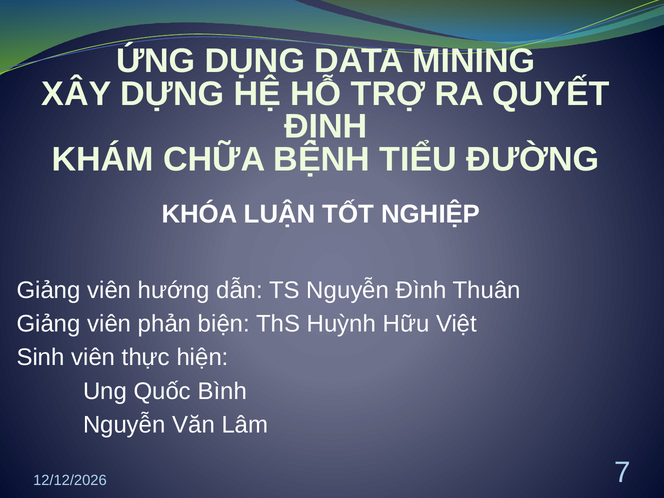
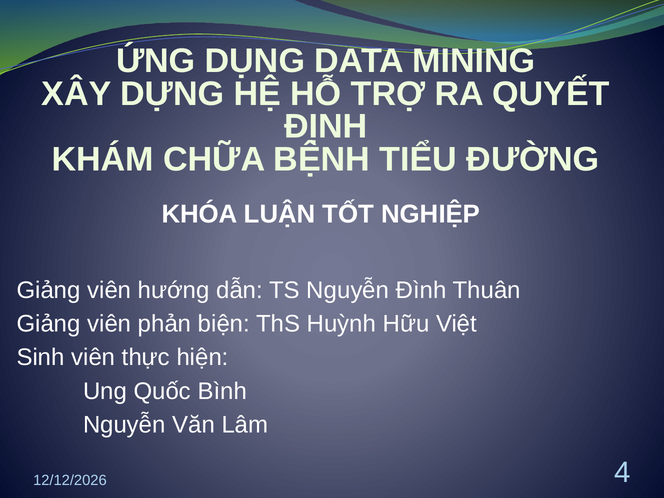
7: 7 -> 4
